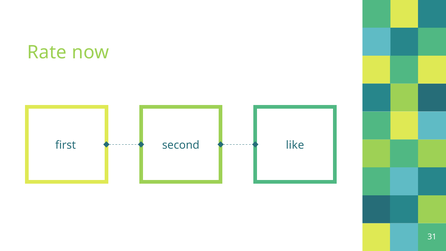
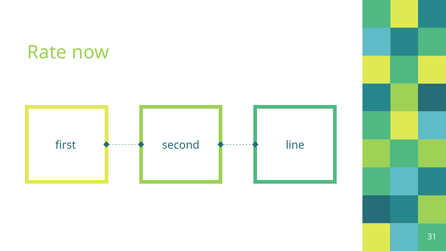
like: like -> line
